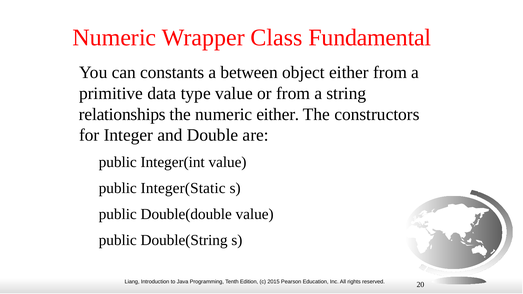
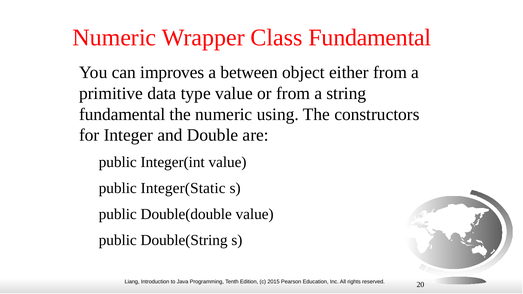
constants: constants -> improves
relationships at (122, 114): relationships -> fundamental
numeric either: either -> using
